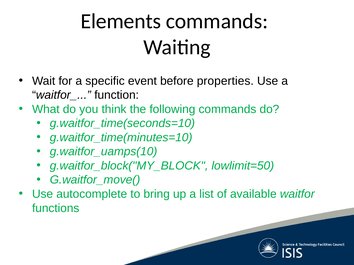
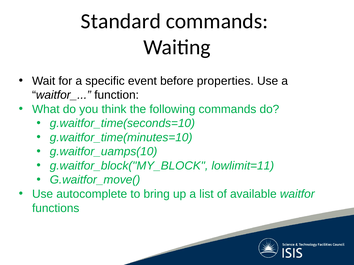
Elements: Elements -> Standard
lowlimit=50: lowlimit=50 -> lowlimit=11
